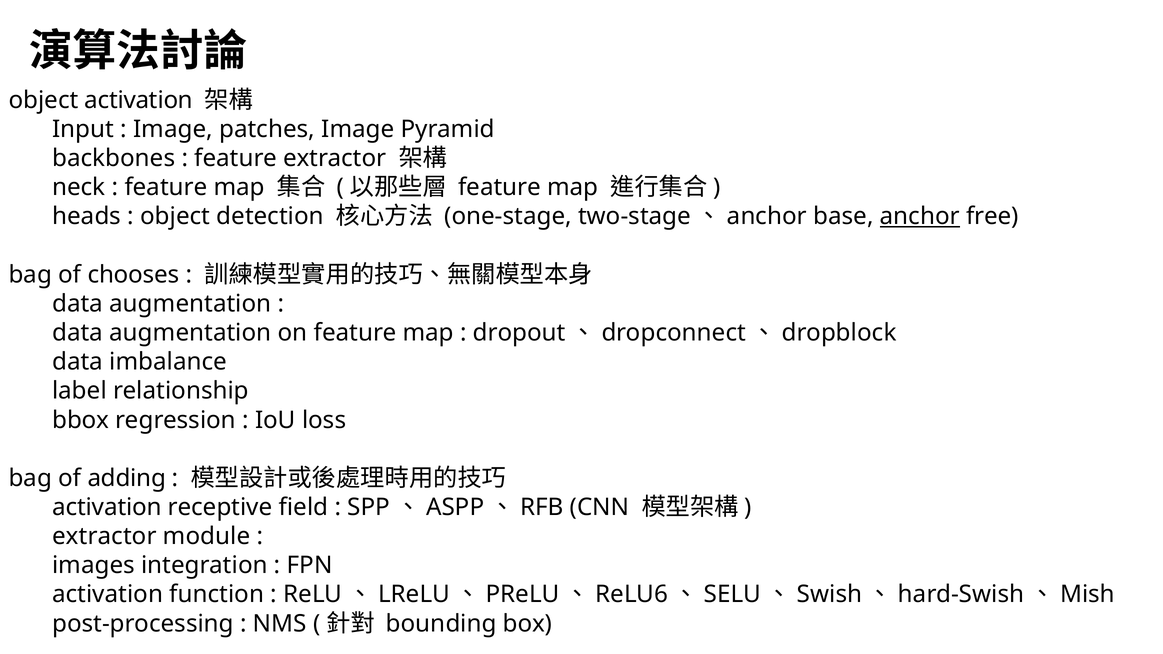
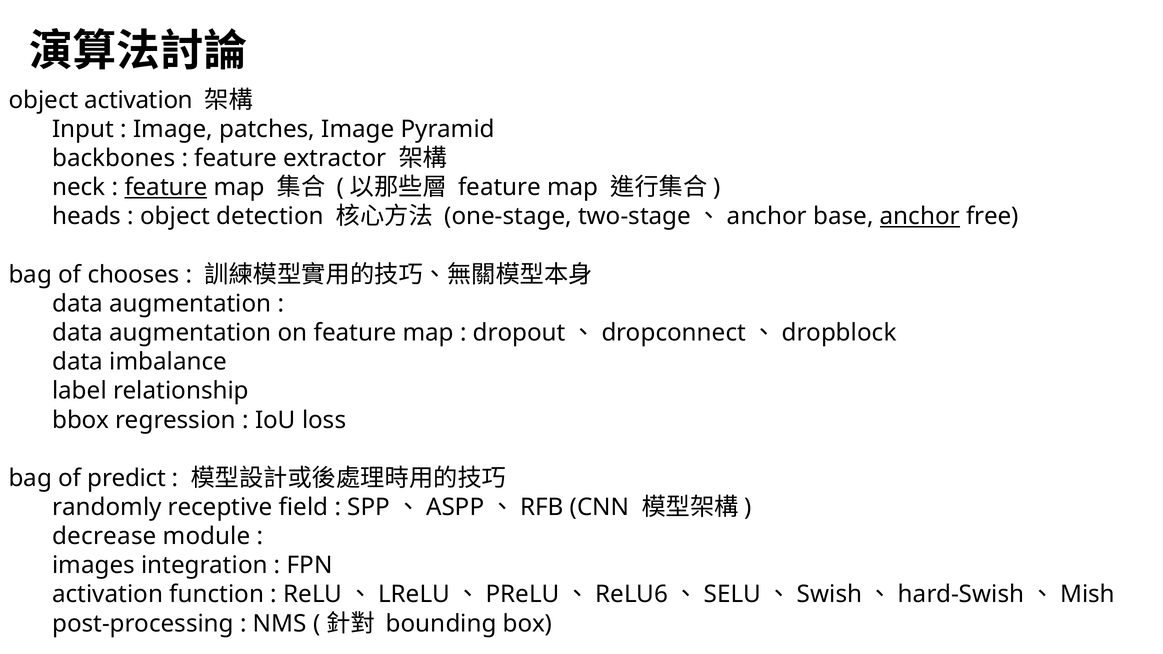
feature at (166, 187) underline: none -> present
adding: adding -> predict
activation at (107, 507): activation -> randomly
extractor at (104, 536): extractor -> decrease
